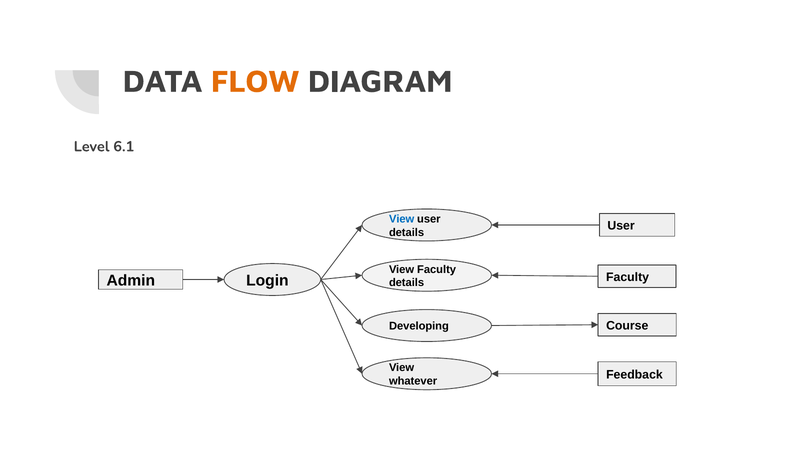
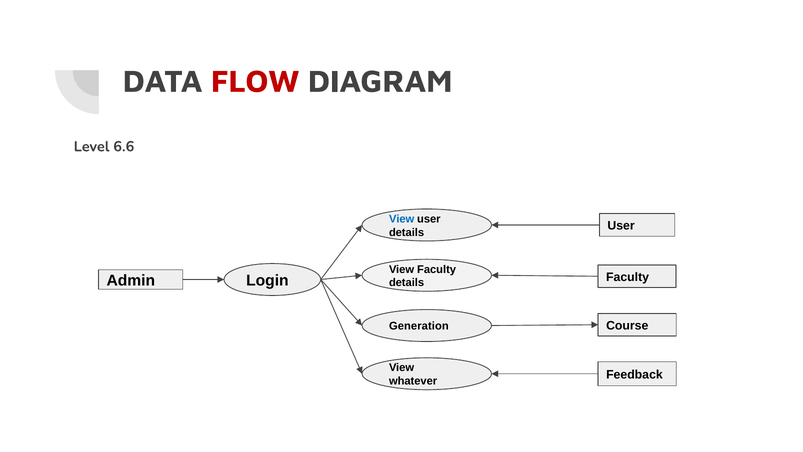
FLOW colour: orange -> red
6.1: 6.1 -> 6.6
Developing: Developing -> Generation
